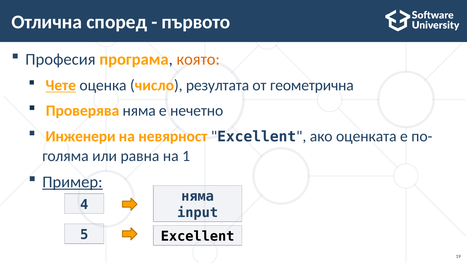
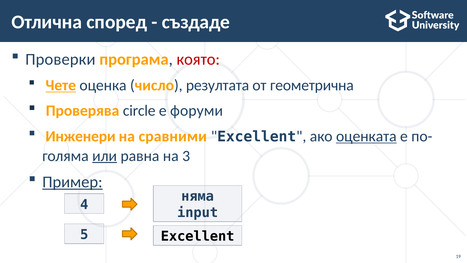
първото: първото -> създаде
Професия: Професия -> Проверки
която colour: orange -> red
Проверява няма: няма -> circle
нечетно: нечетно -> форуми
невярност: невярност -> сравними
оценката underline: none -> present
или underline: none -> present
1: 1 -> 3
